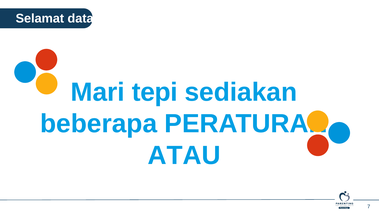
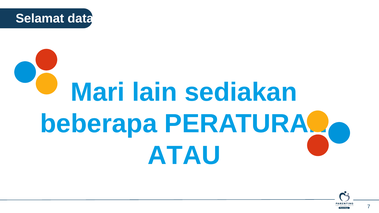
tepi: tepi -> lain
